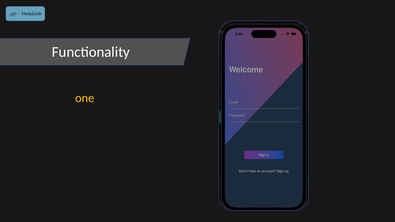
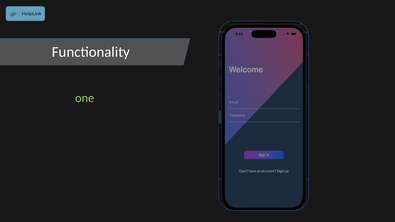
one colour: yellow -> light green
